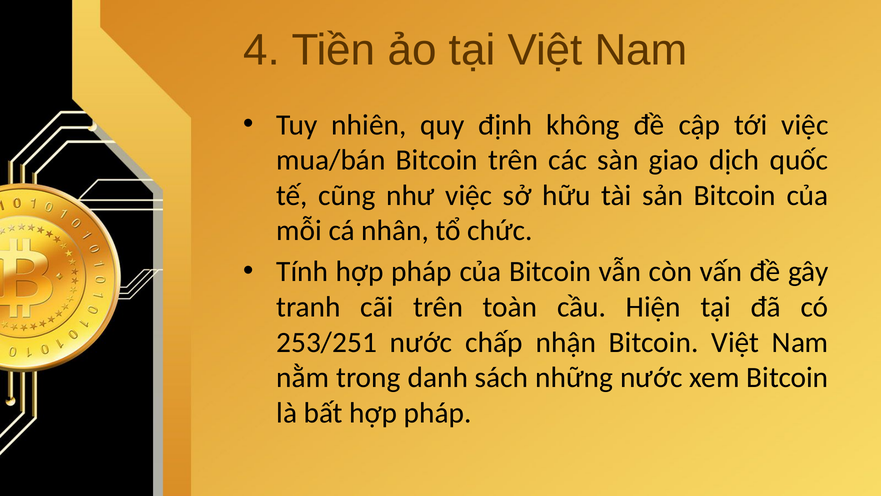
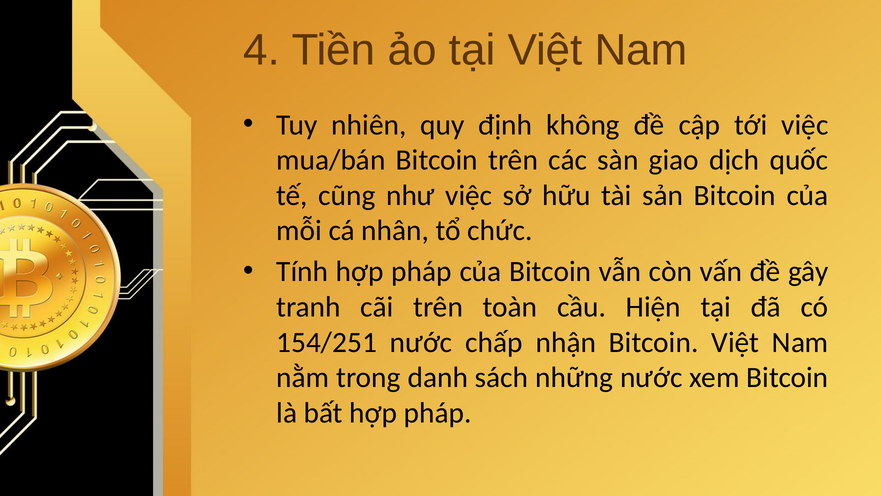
253/251: 253/251 -> 154/251
